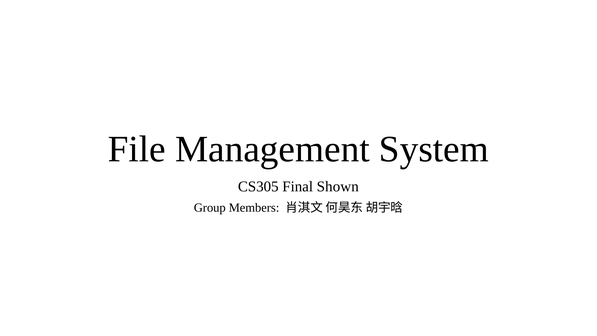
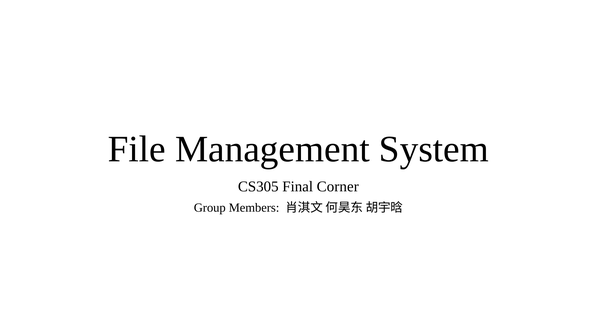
Shown: Shown -> Corner
